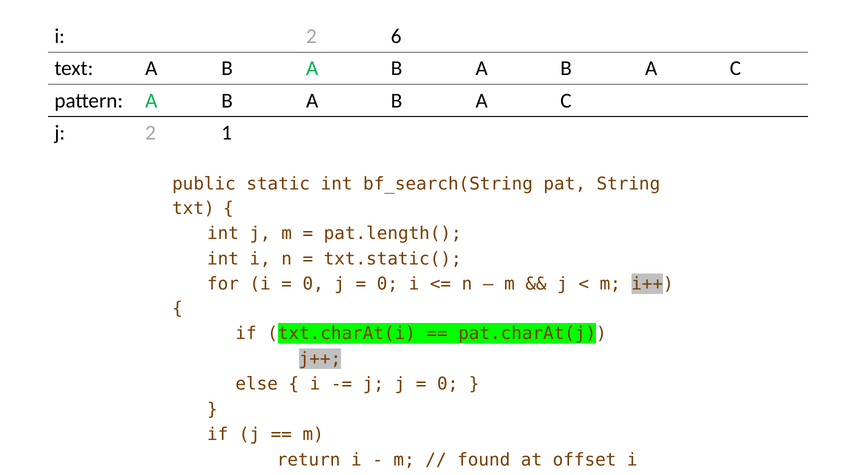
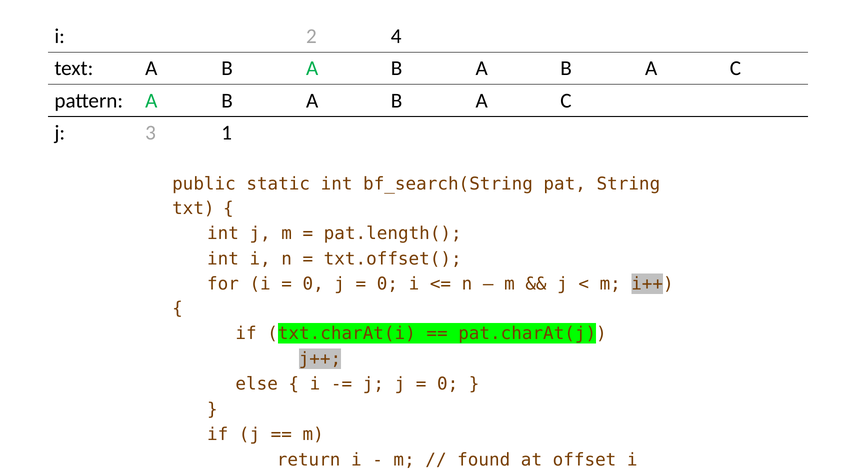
6: 6 -> 4
j 2: 2 -> 3
txt.static(: txt.static( -> txt.offset(
